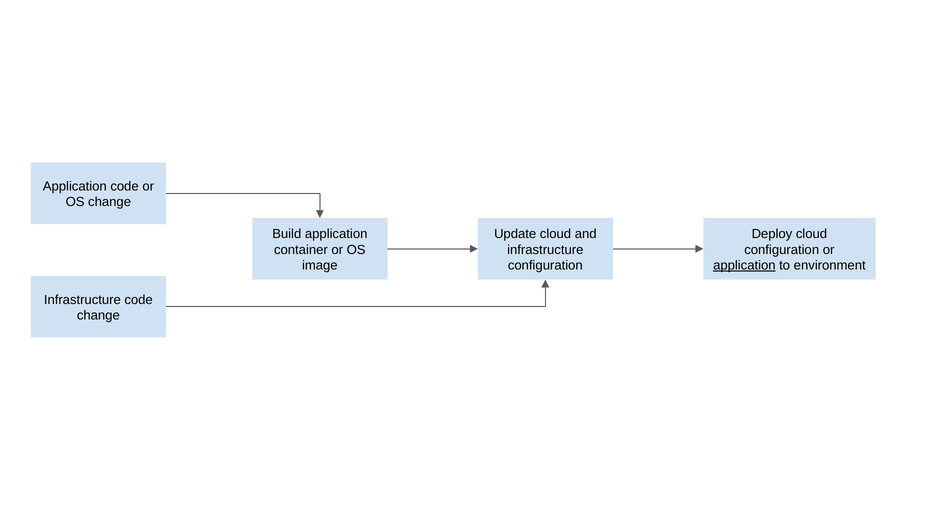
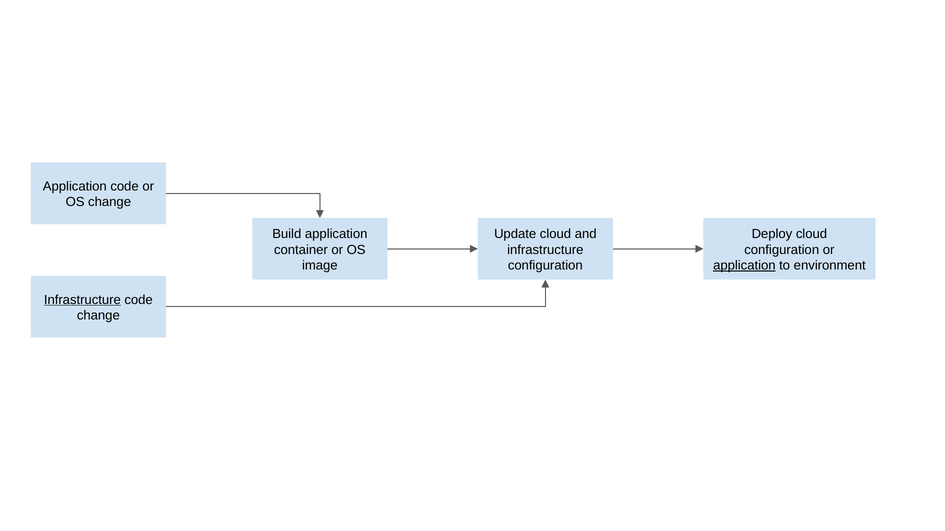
Infrastructure at (82, 300) underline: none -> present
